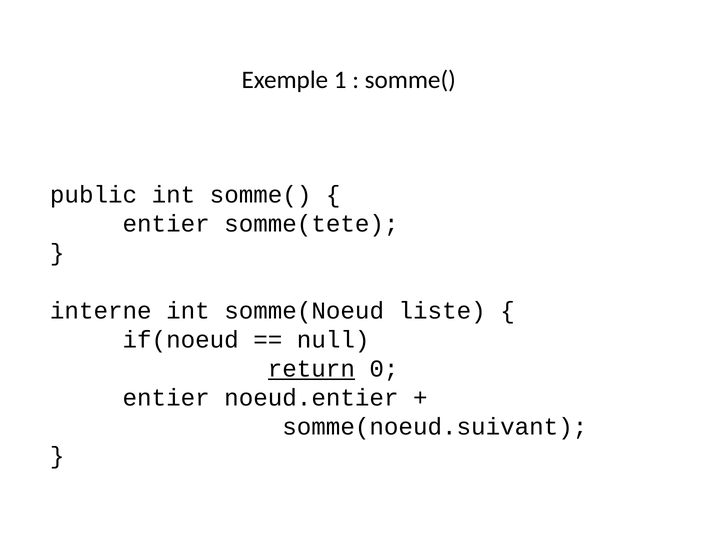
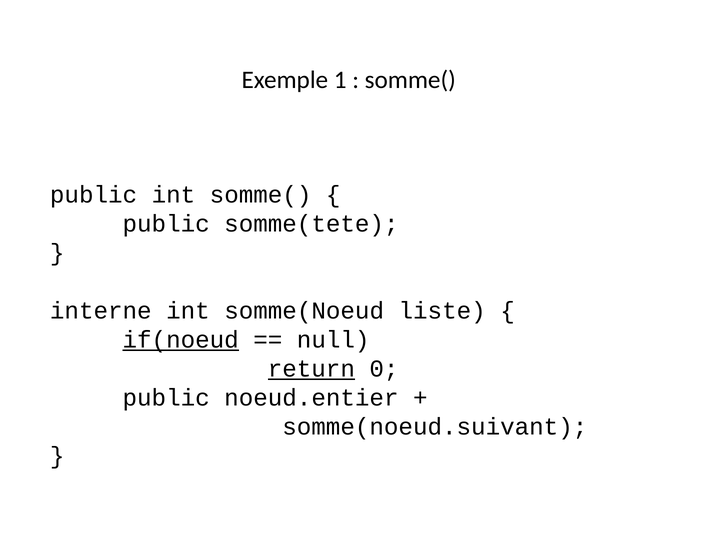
entier at (166, 224): entier -> public
if(noeud underline: none -> present
entier at (166, 398): entier -> public
